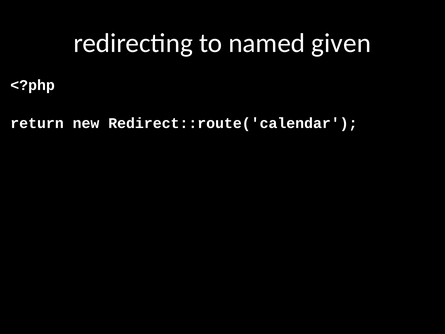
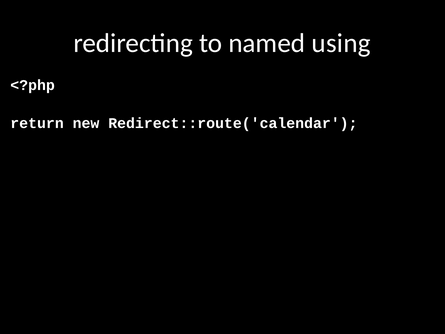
given: given -> using
